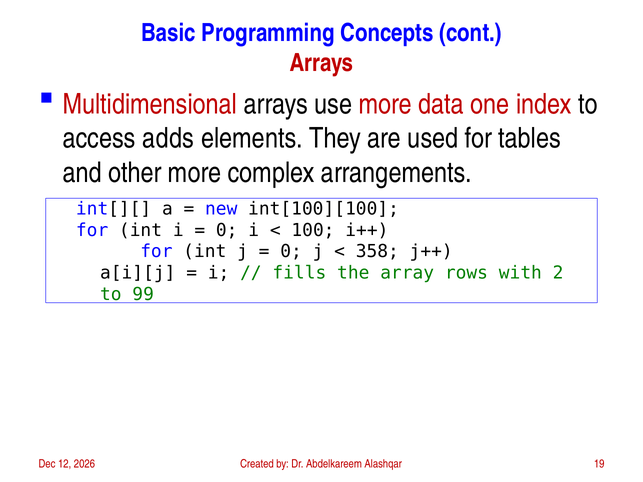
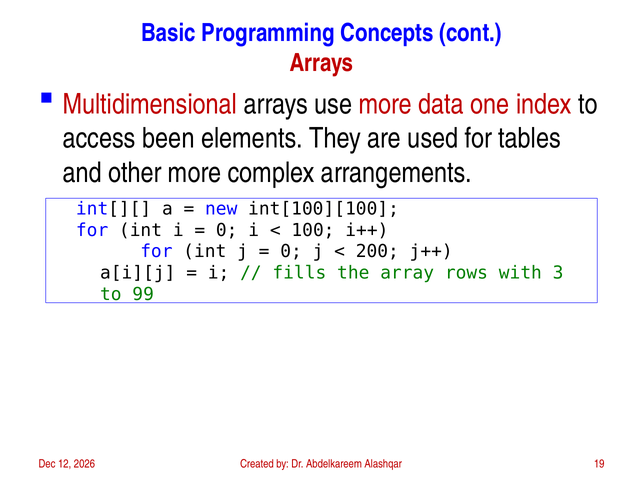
adds: adds -> been
358: 358 -> 200
2: 2 -> 3
